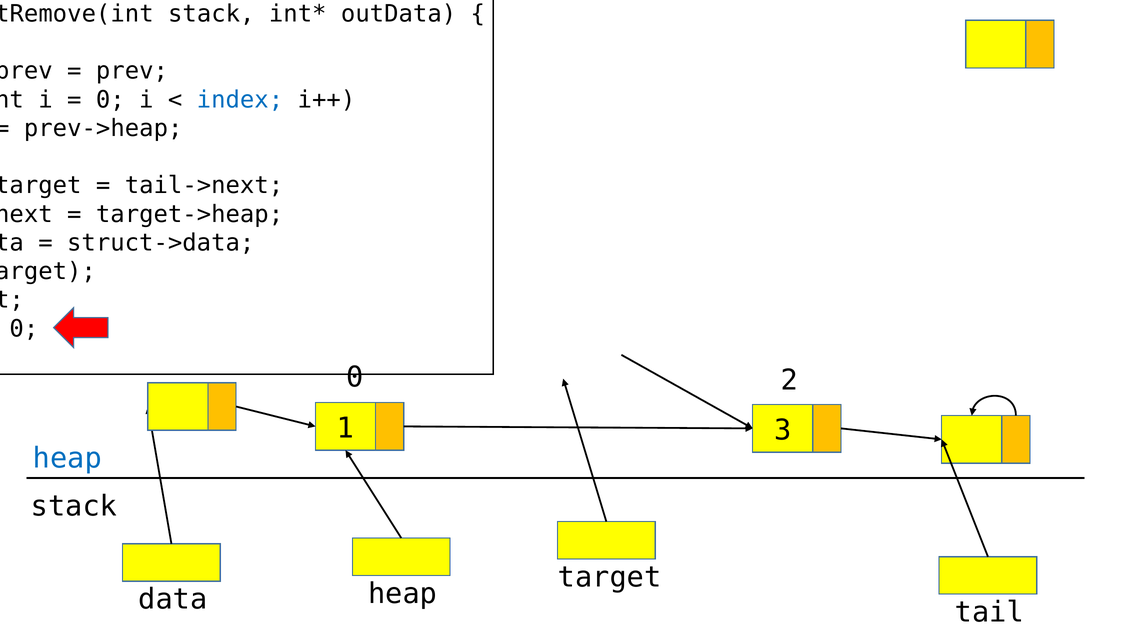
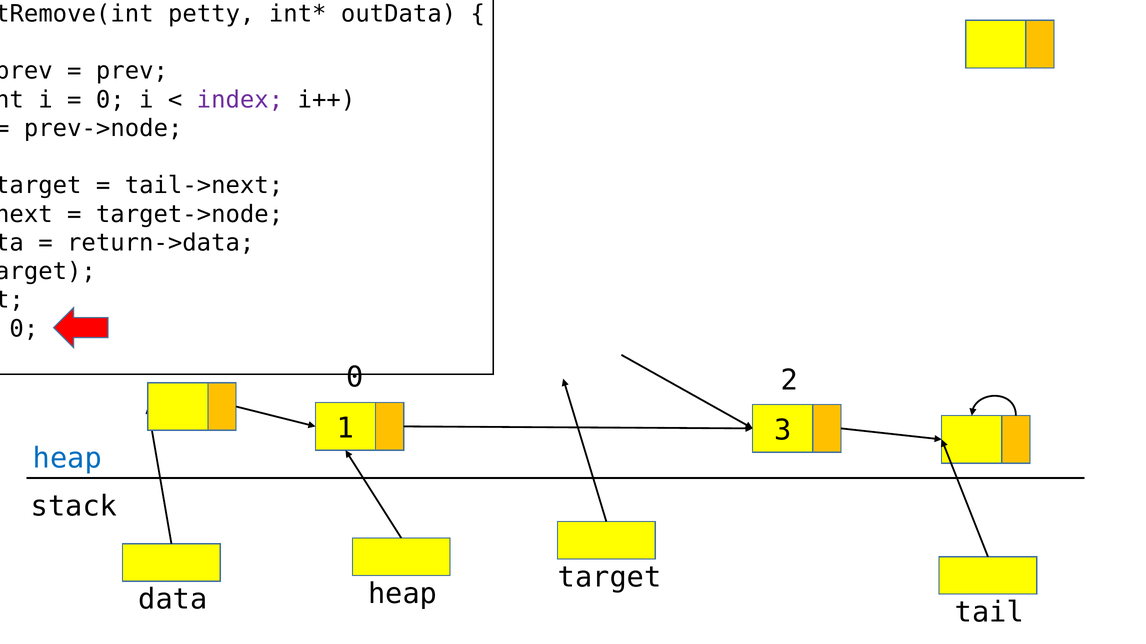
stack at (211, 14): stack -> petty
index colour: blue -> purple
prev->heap: prev->heap -> prev->node
target->heap: target->heap -> target->node
struct->data: struct->data -> return->data
